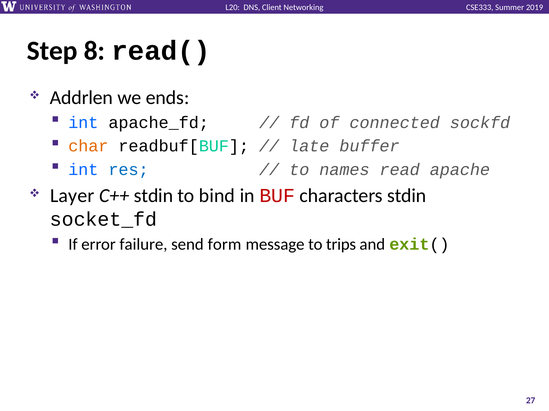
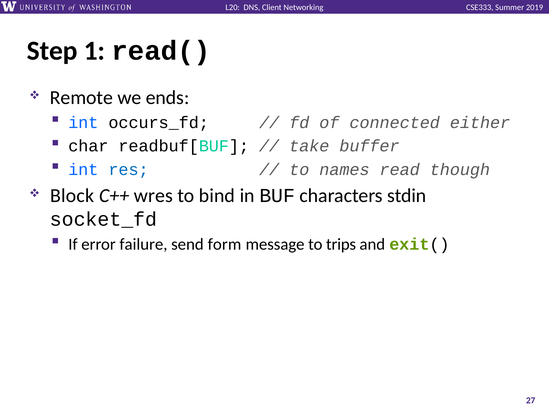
8: 8 -> 1
Addrlen: Addrlen -> Remote
apache_fd: apache_fd -> occurs_fd
sockfd: sockfd -> either
char colour: orange -> black
late: late -> take
apache: apache -> though
Layer: Layer -> Block
C++ stdin: stdin -> wres
BUF colour: red -> black
